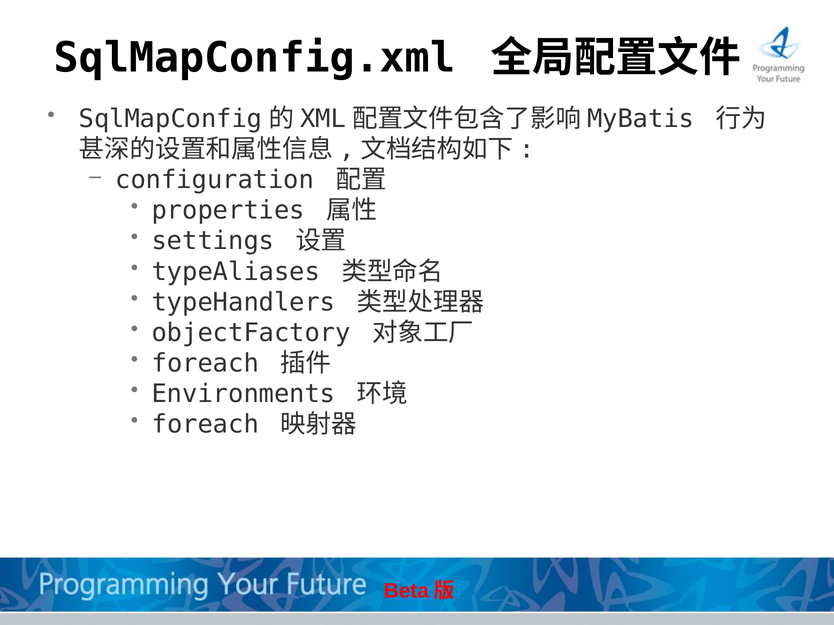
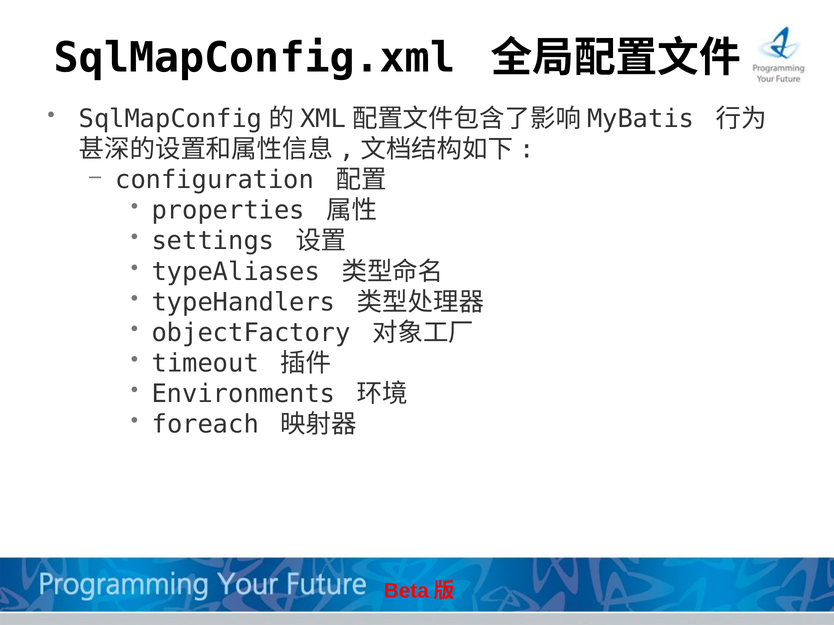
foreach at (205, 364): foreach -> timeout
